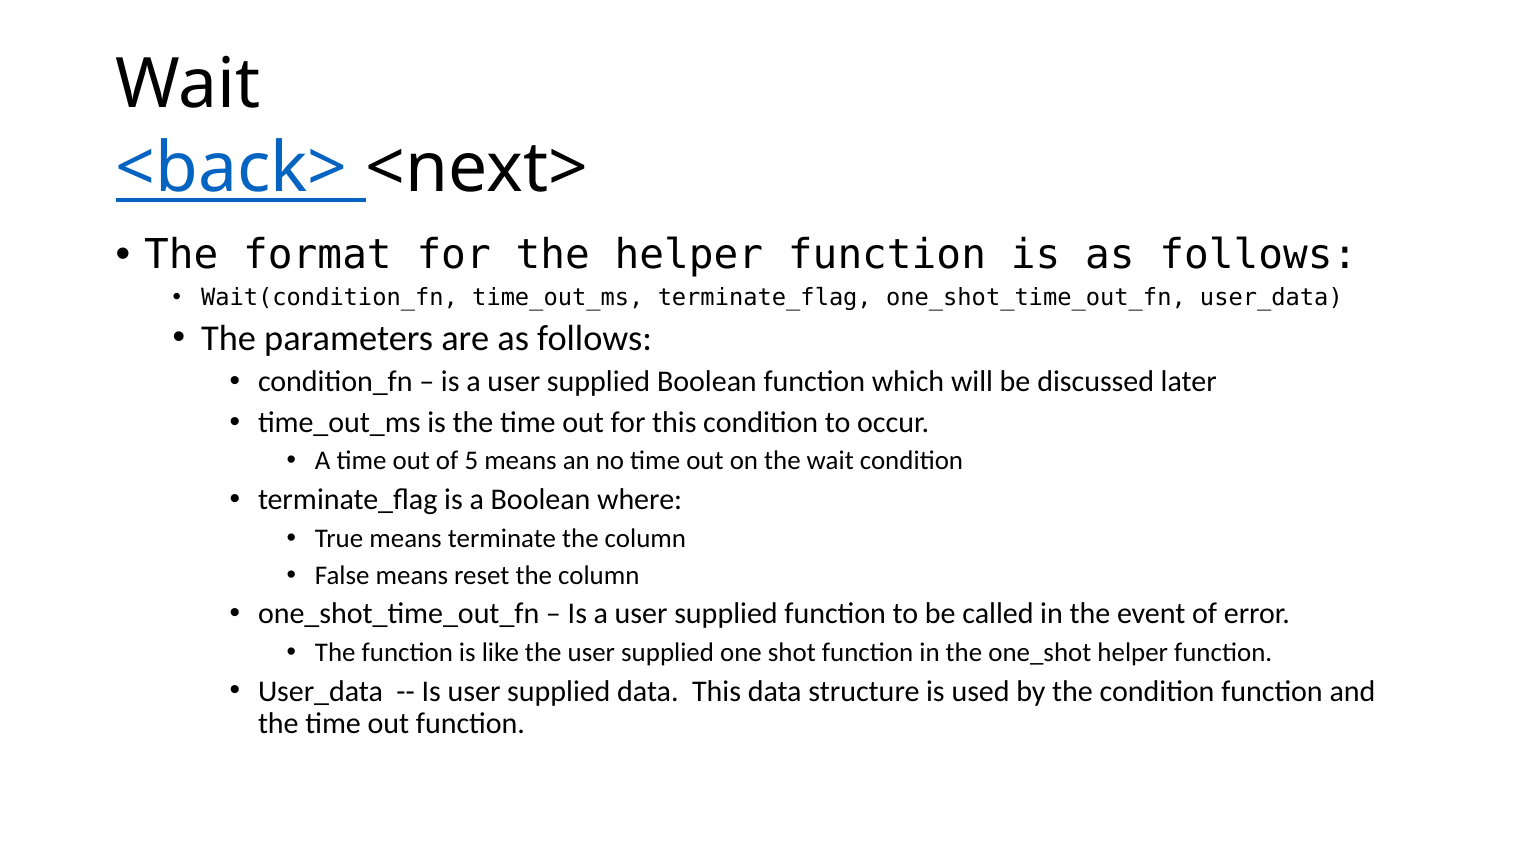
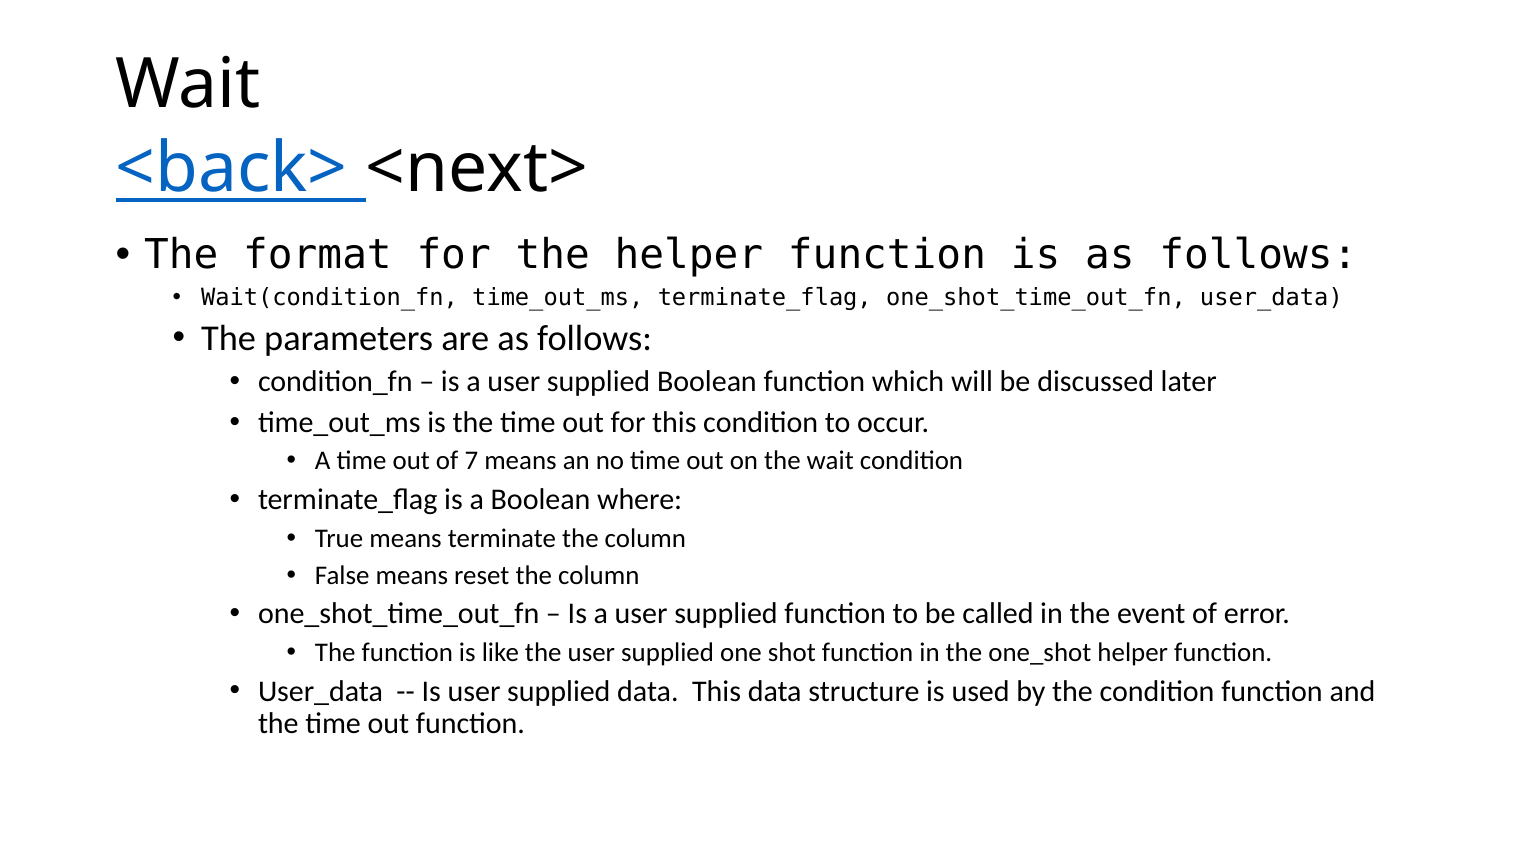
5: 5 -> 7
